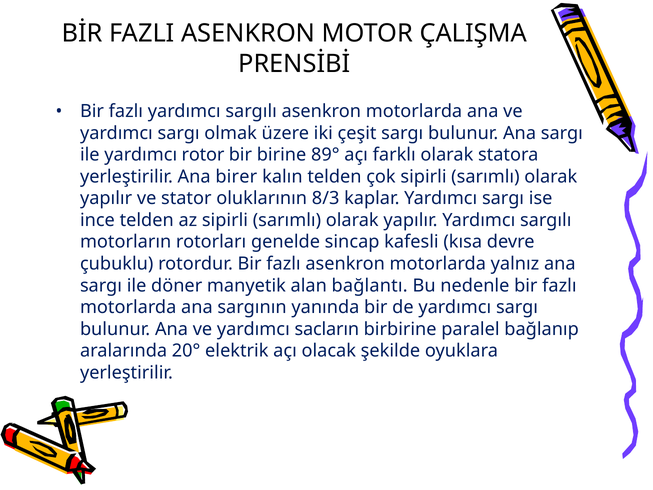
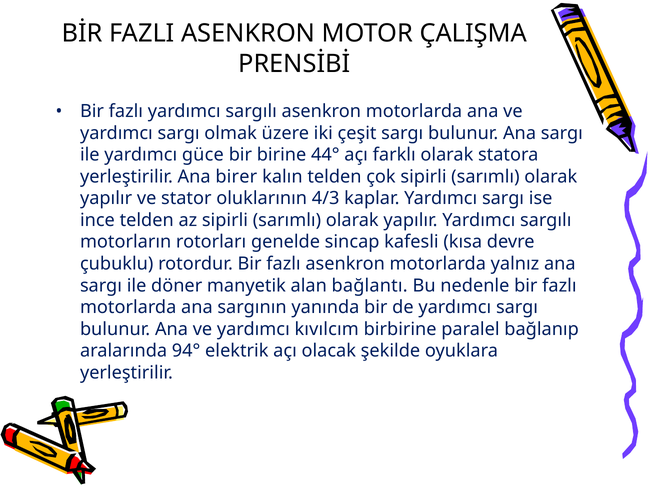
rotor: rotor -> güce
89°: 89° -> 44°
8/3: 8/3 -> 4/3
sacların: sacların -> kıvılcım
20°: 20° -> 94°
